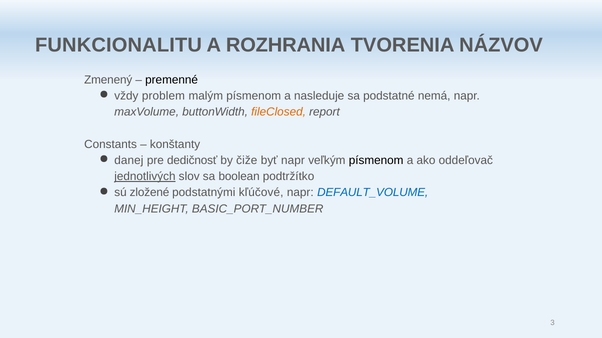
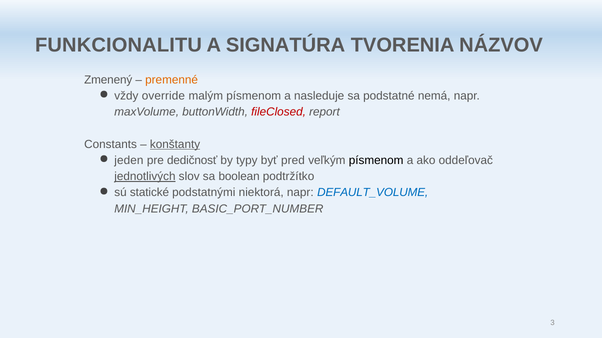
ROZHRANIA: ROZHRANIA -> SIGNATÚRA
premenné colour: black -> orange
problem: problem -> override
fileClosed colour: orange -> red
konštanty underline: none -> present
danej: danej -> jeden
čiže: čiže -> typy
byť napr: napr -> pred
zložené: zložené -> statické
kľúčové: kľúčové -> niektorá
